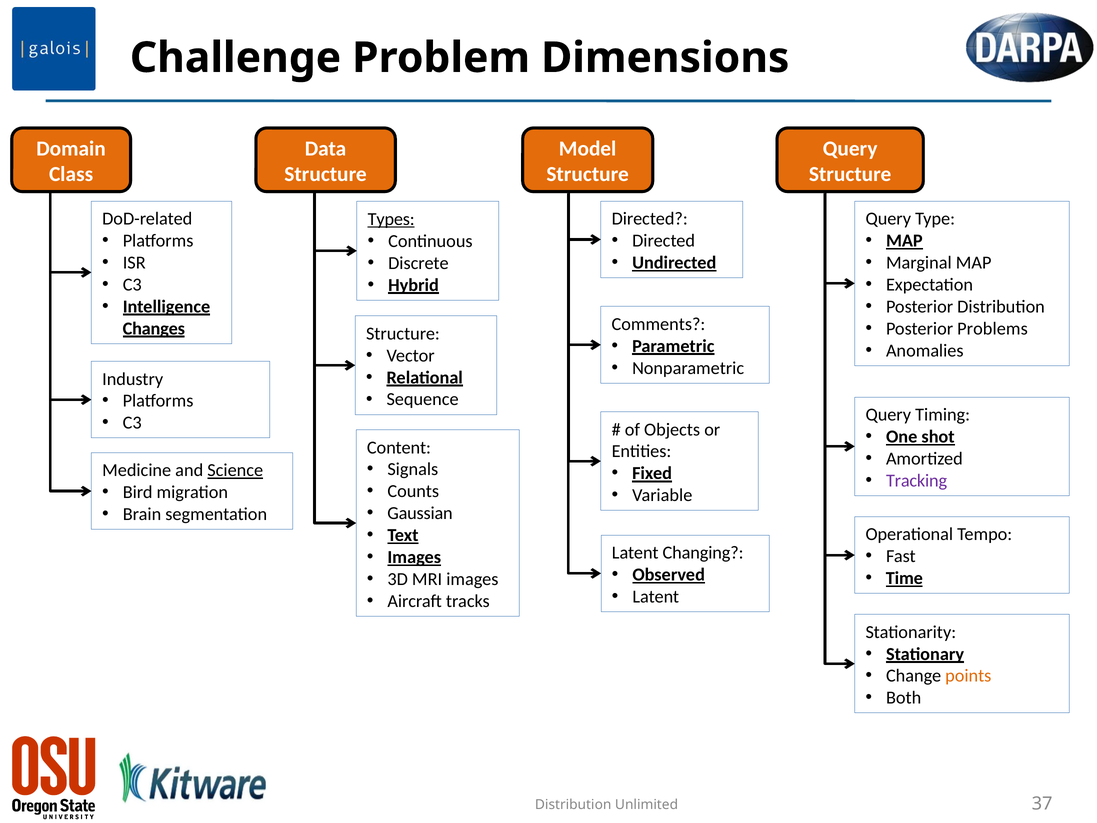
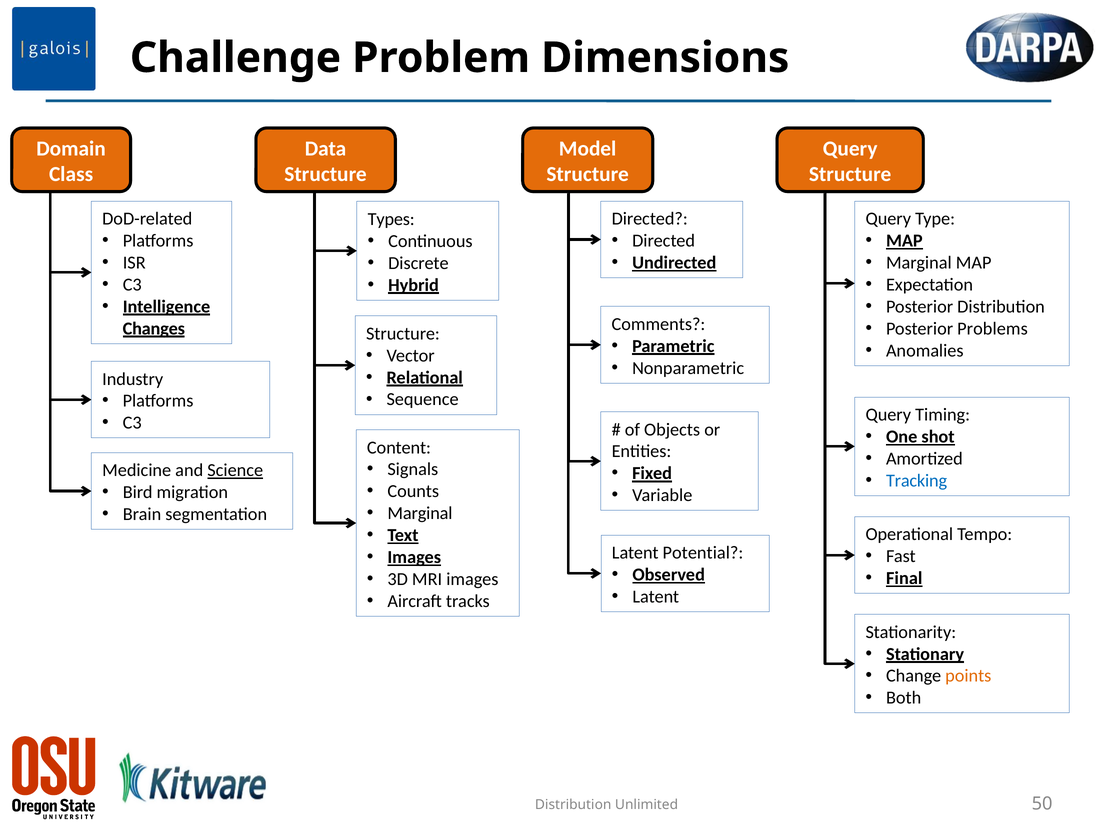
Types underline: present -> none
Tracking colour: purple -> blue
Gaussian at (420, 513): Gaussian -> Marginal
Changing: Changing -> Potential
Time: Time -> Final
37: 37 -> 50
